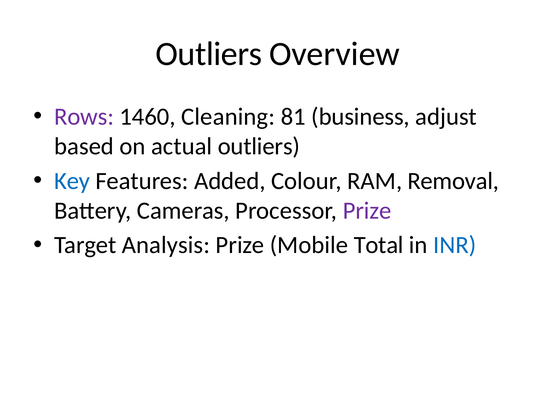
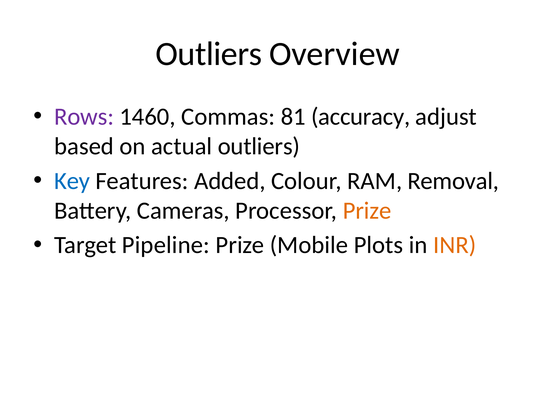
Cleaning: Cleaning -> Commas
business: business -> accuracy
Prize at (367, 211) colour: purple -> orange
Analysis: Analysis -> Pipeline
Total: Total -> Plots
INR colour: blue -> orange
